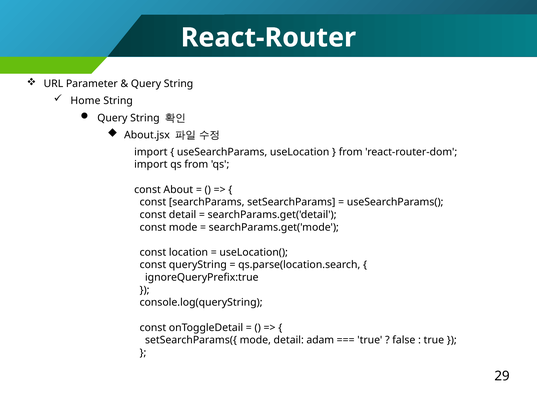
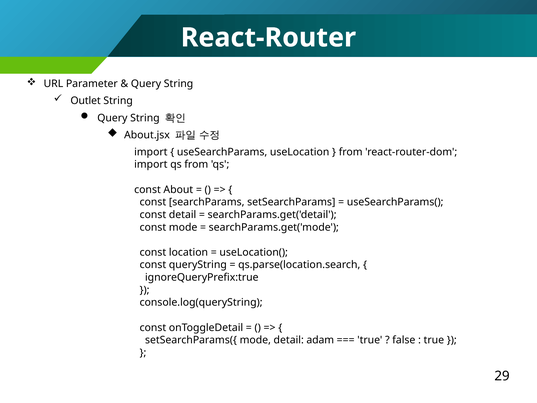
Home: Home -> Outlet
